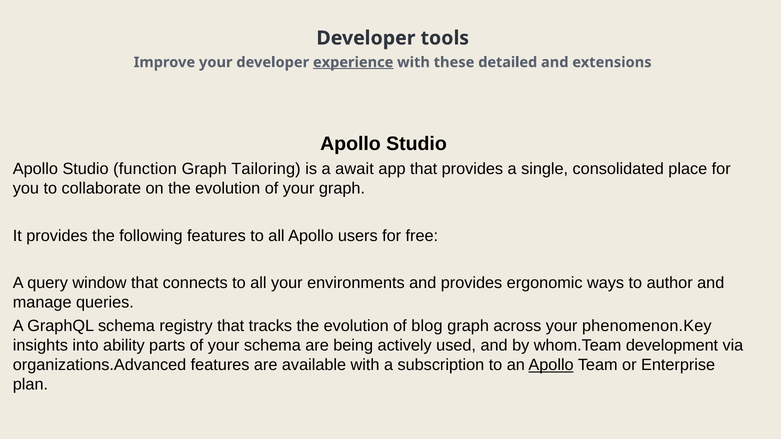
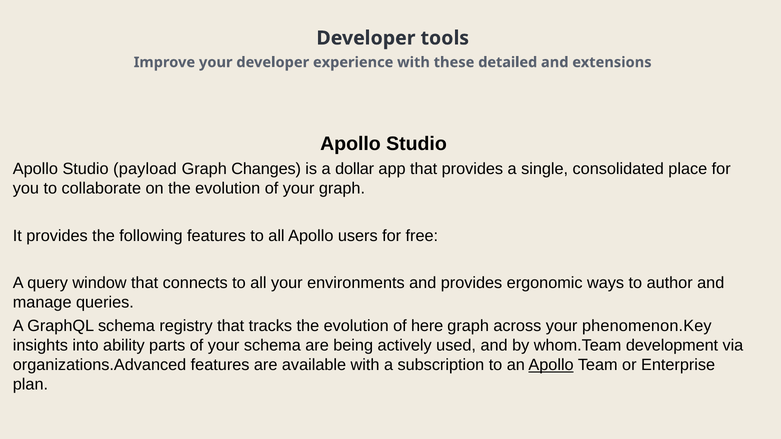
experience underline: present -> none
function: function -> payload
Tailoring: Tailoring -> Changes
await: await -> dollar
blog: blog -> here
